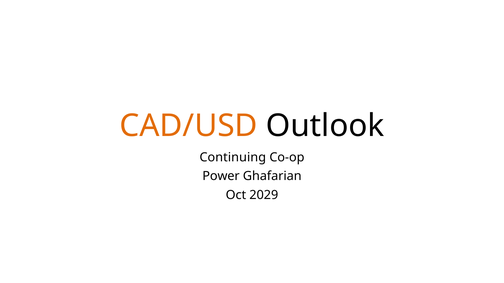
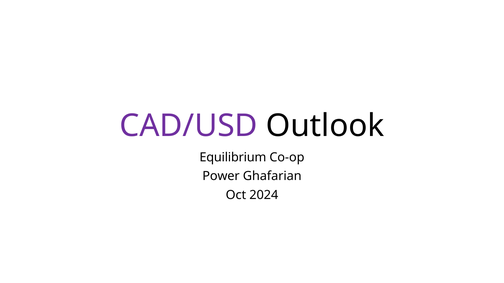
CAD/USD colour: orange -> purple
Continuing: Continuing -> Equilibrium
2029: 2029 -> 2024
